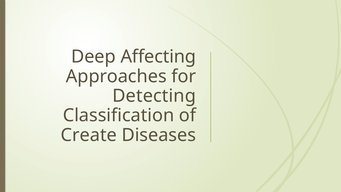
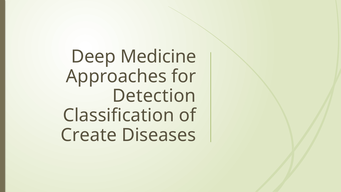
Affecting: Affecting -> Medicine
Detecting: Detecting -> Detection
